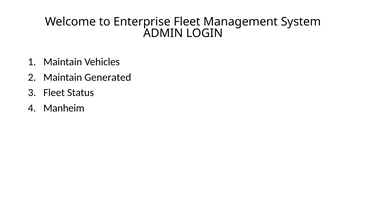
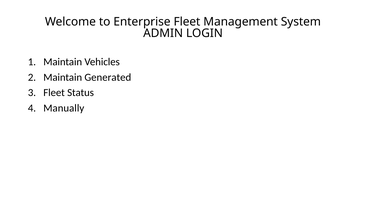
Manheim: Manheim -> Manually
